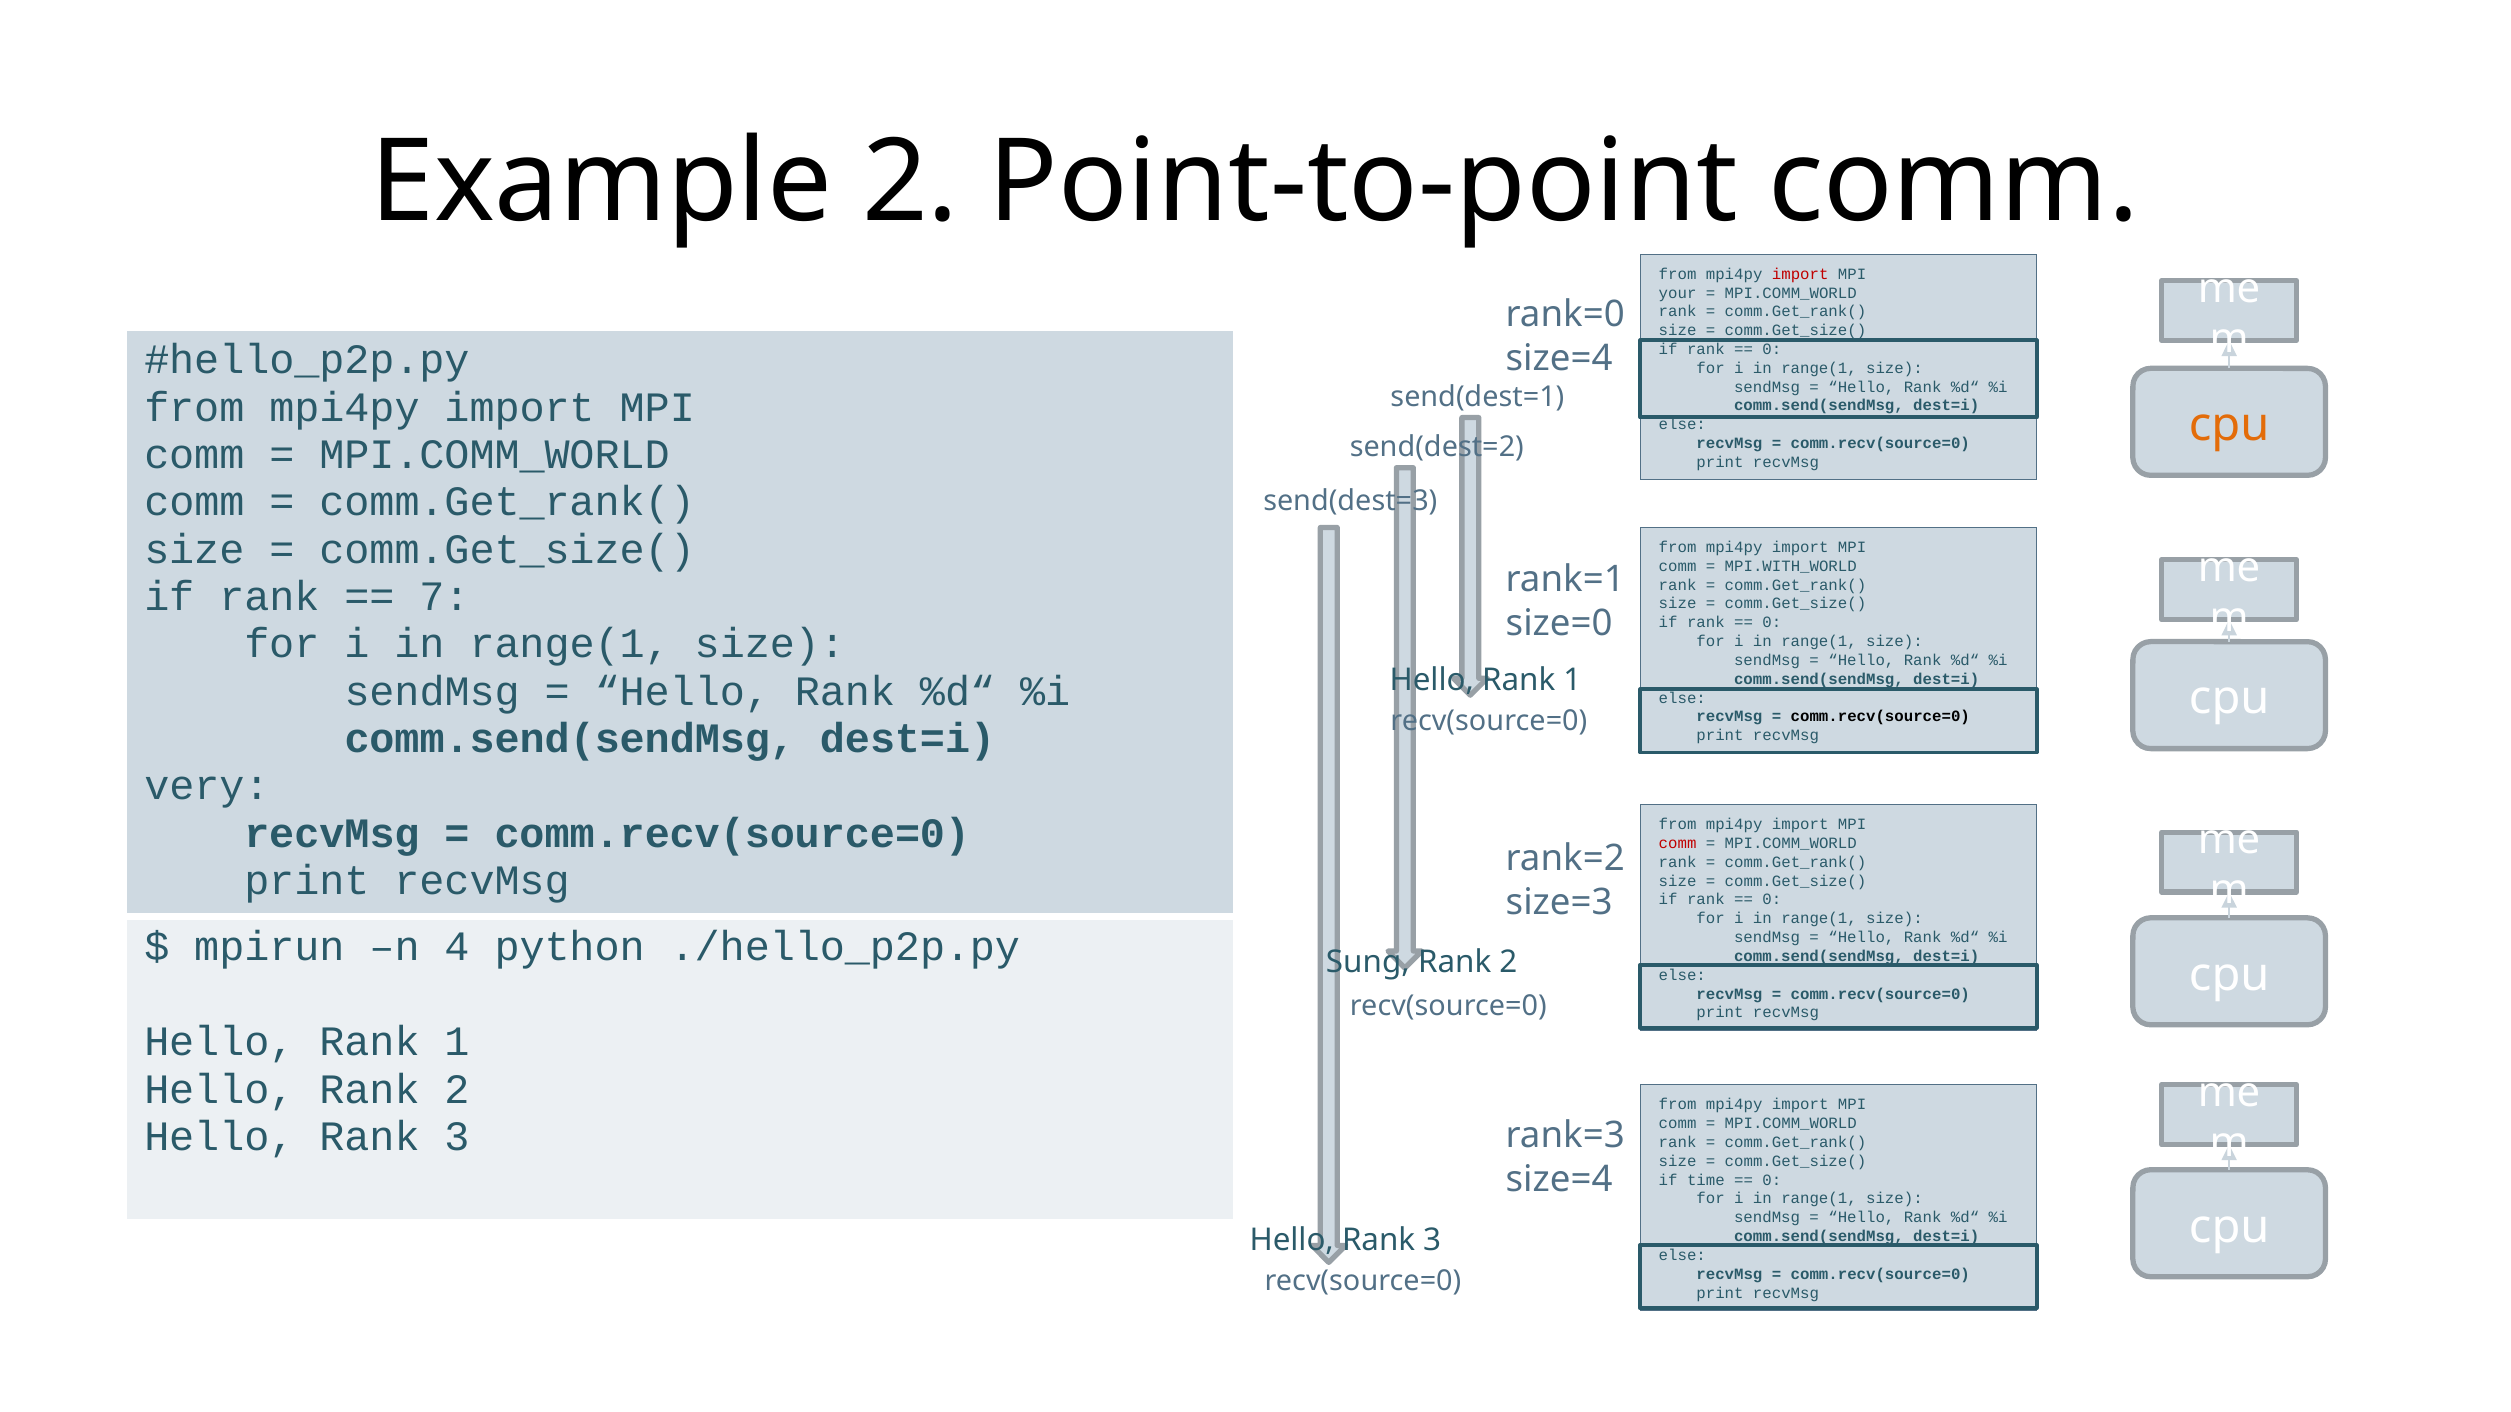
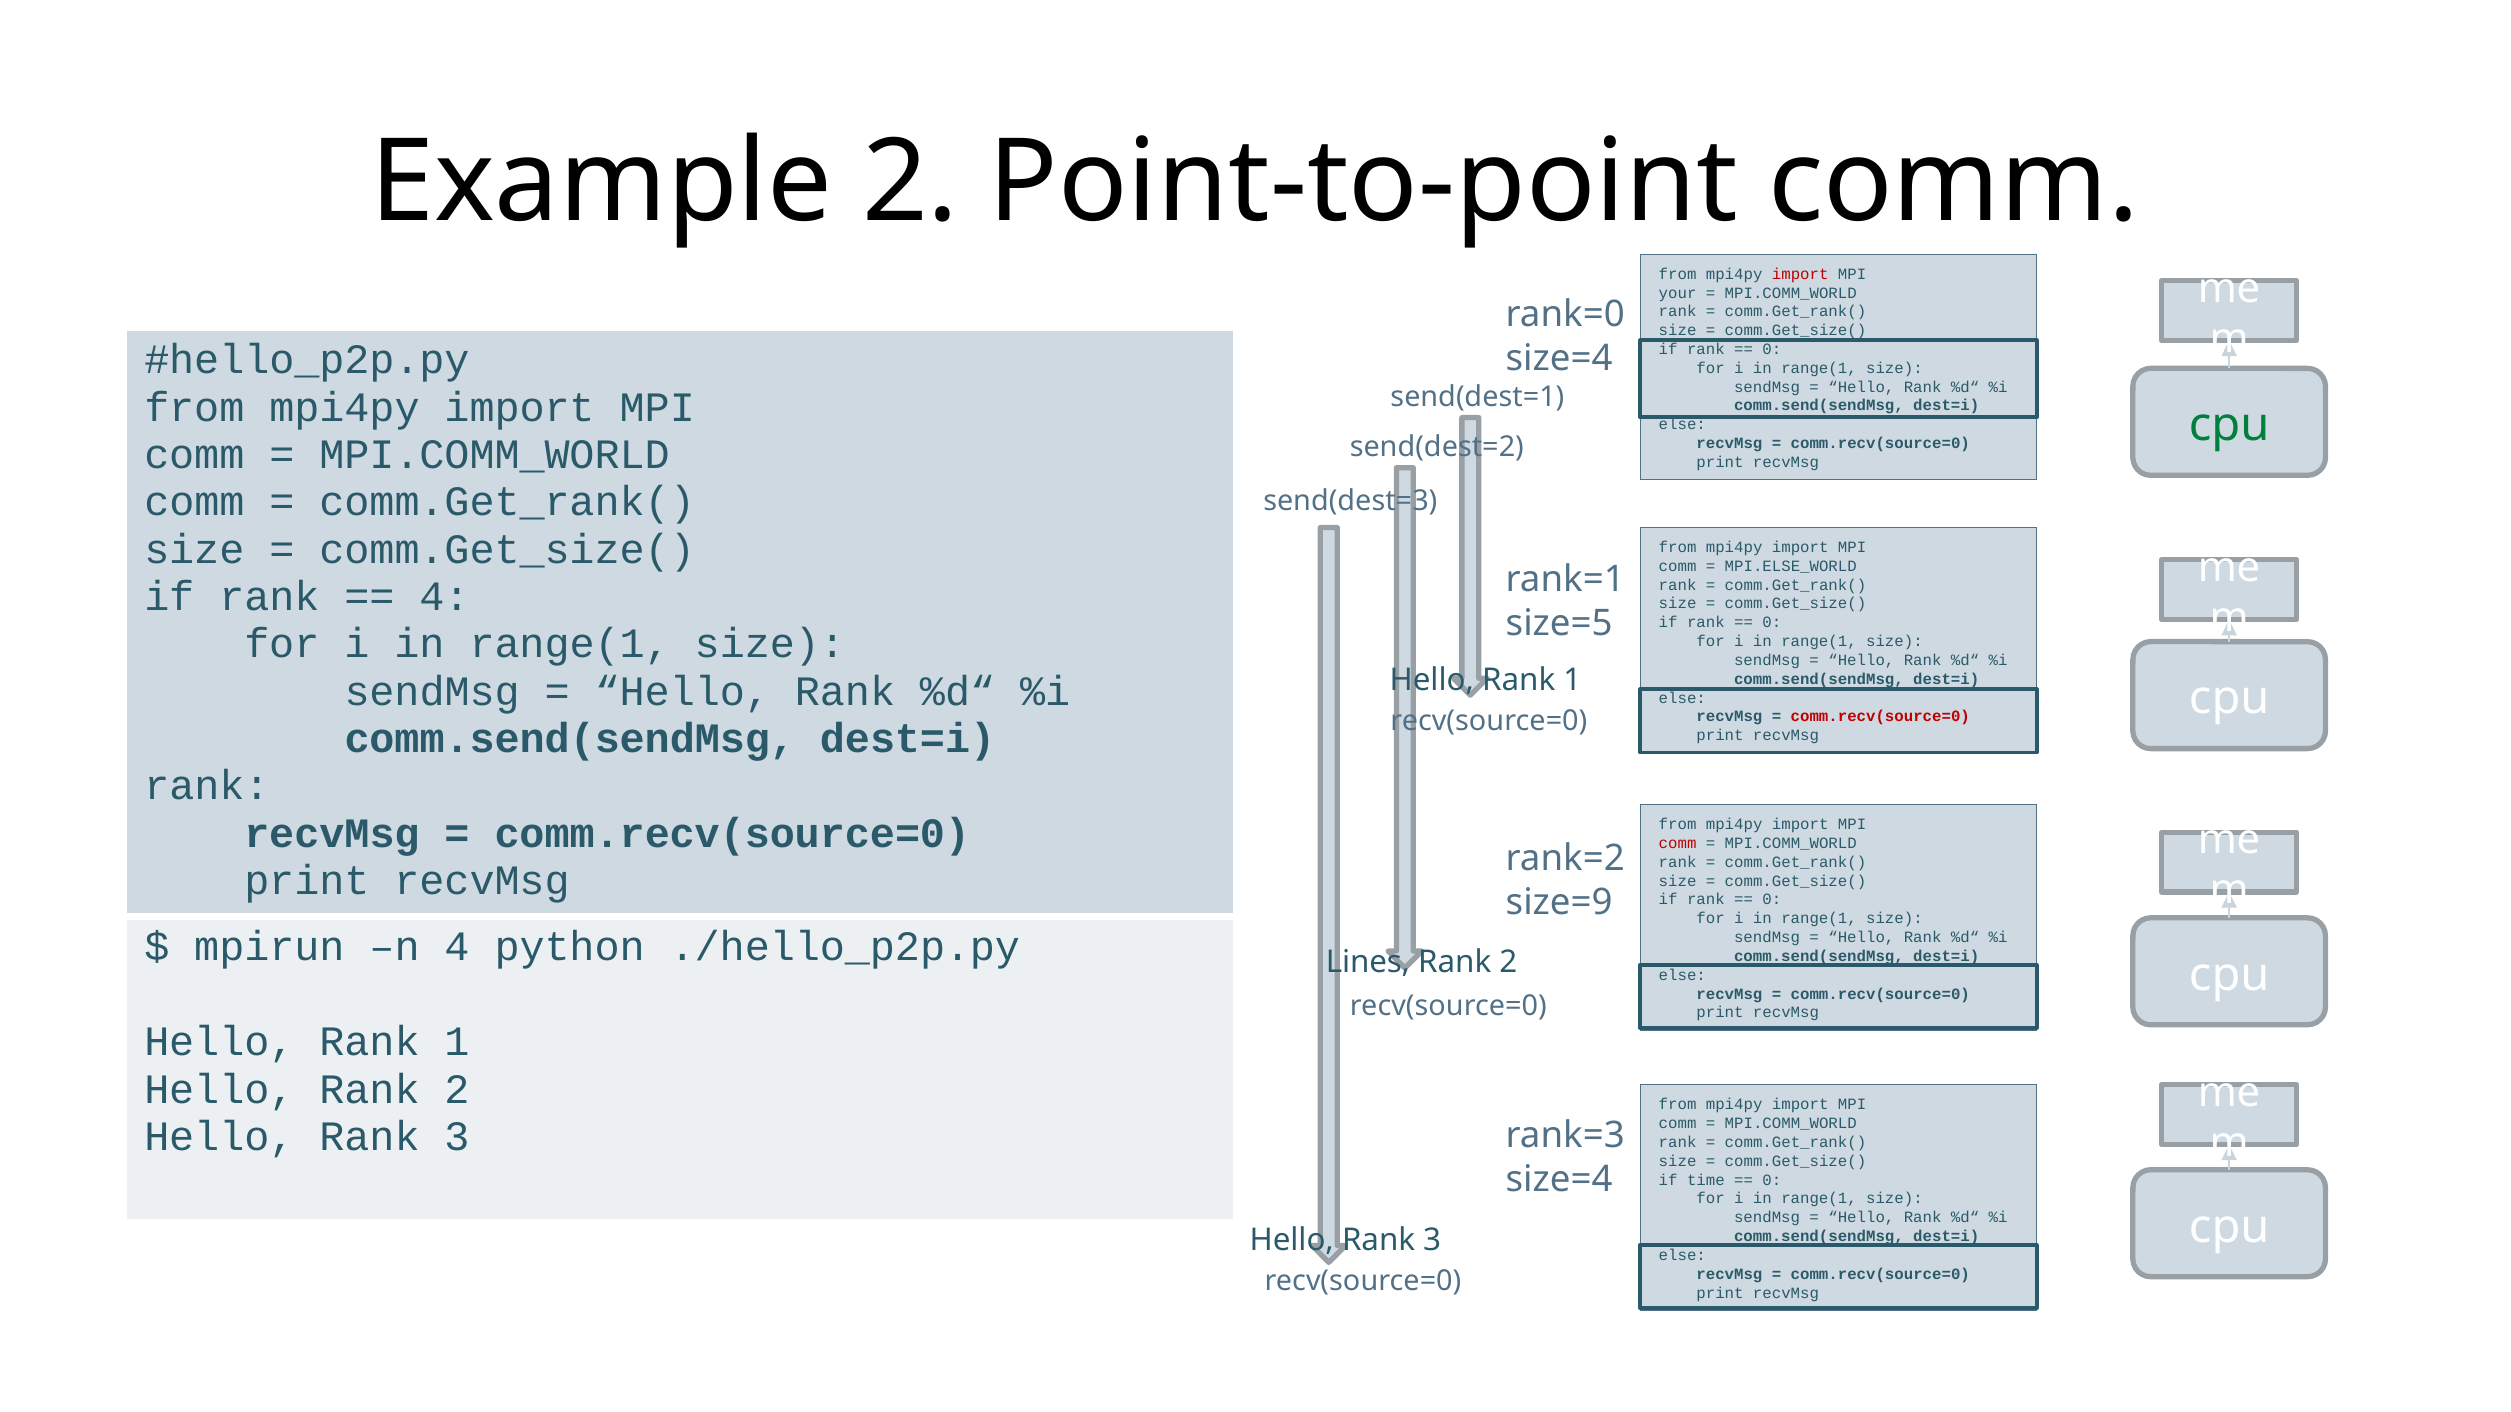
cpu at (2229, 425) colour: orange -> green
MPI.WITH_WORLD: MPI.WITH_WORLD -> MPI.ELSE_WORLD
7 at (444, 597): 7 -> 4
size=0: size=0 -> size=5
comm.recv(source=0 at (1880, 717) colour: black -> red
very at (207, 786): very -> rank
size=3: size=3 -> size=9
Sung: Sung -> Lines
